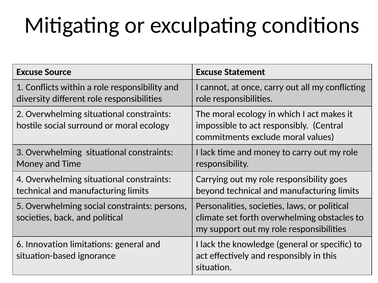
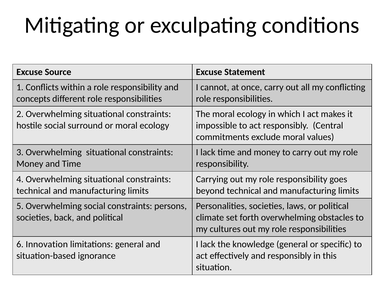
diversity: diversity -> concepts
support: support -> cultures
